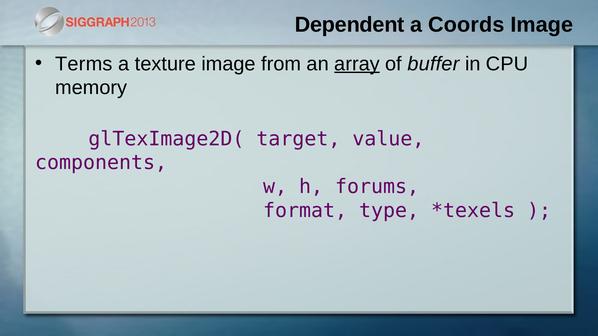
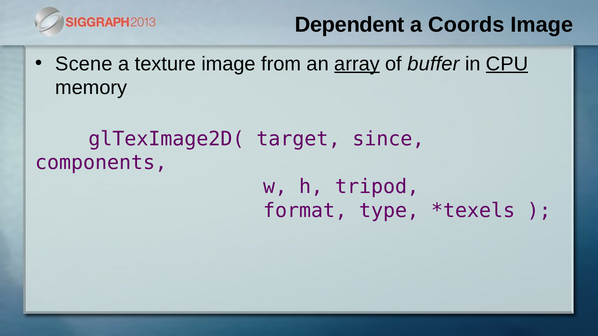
Terms: Terms -> Scene
CPU underline: none -> present
value: value -> since
forums: forums -> tripod
